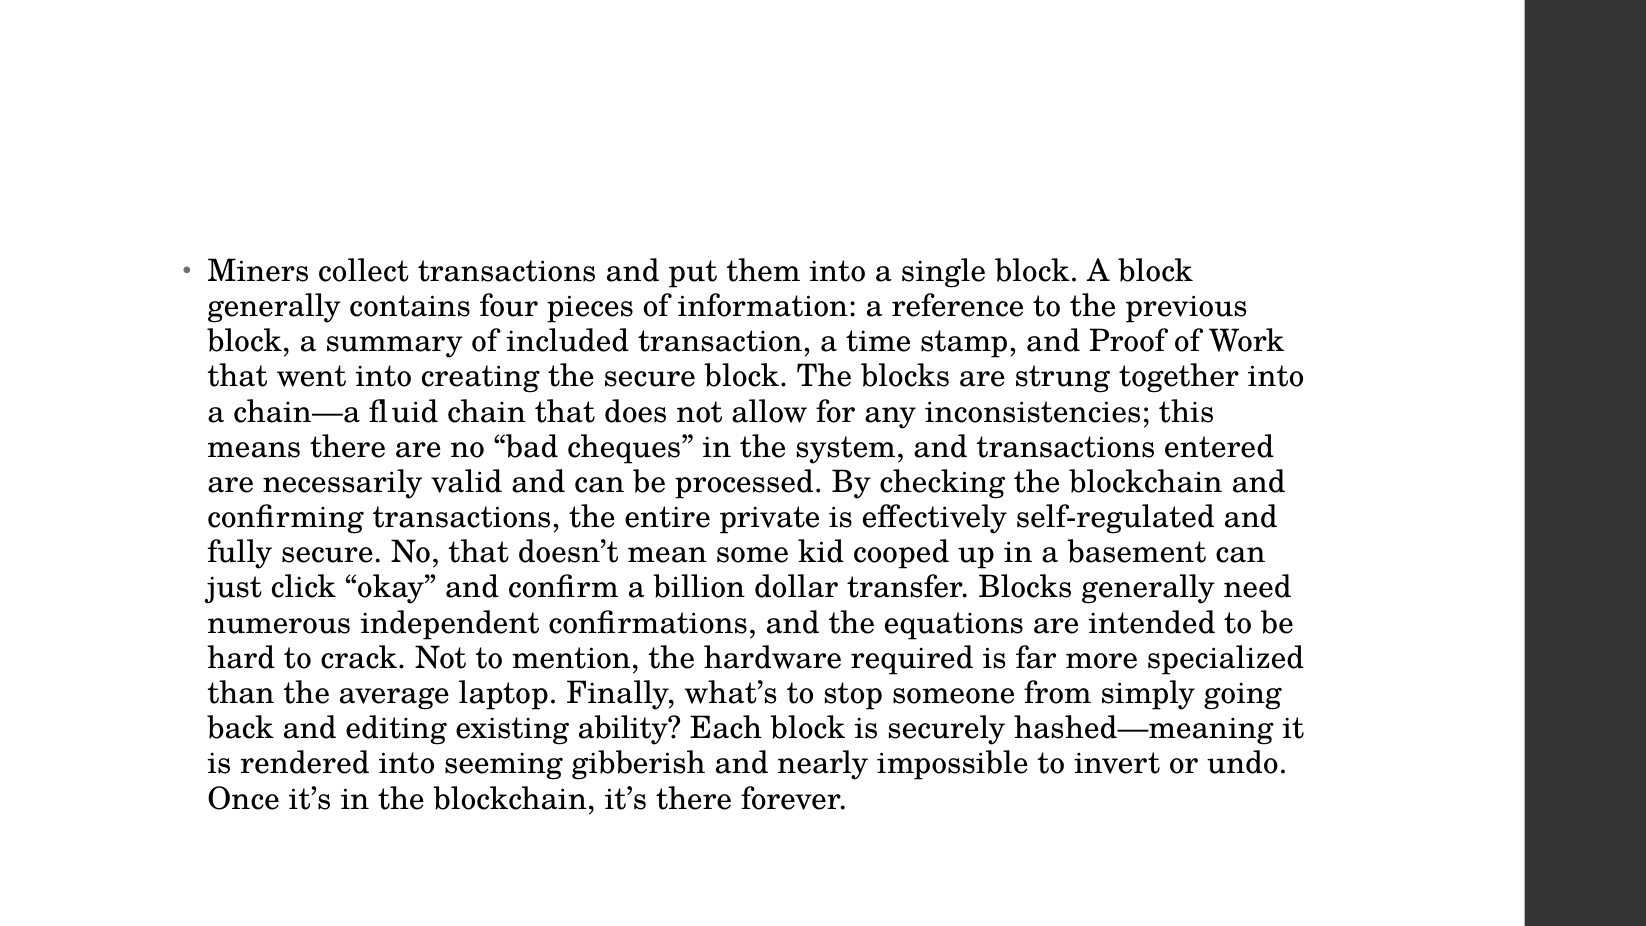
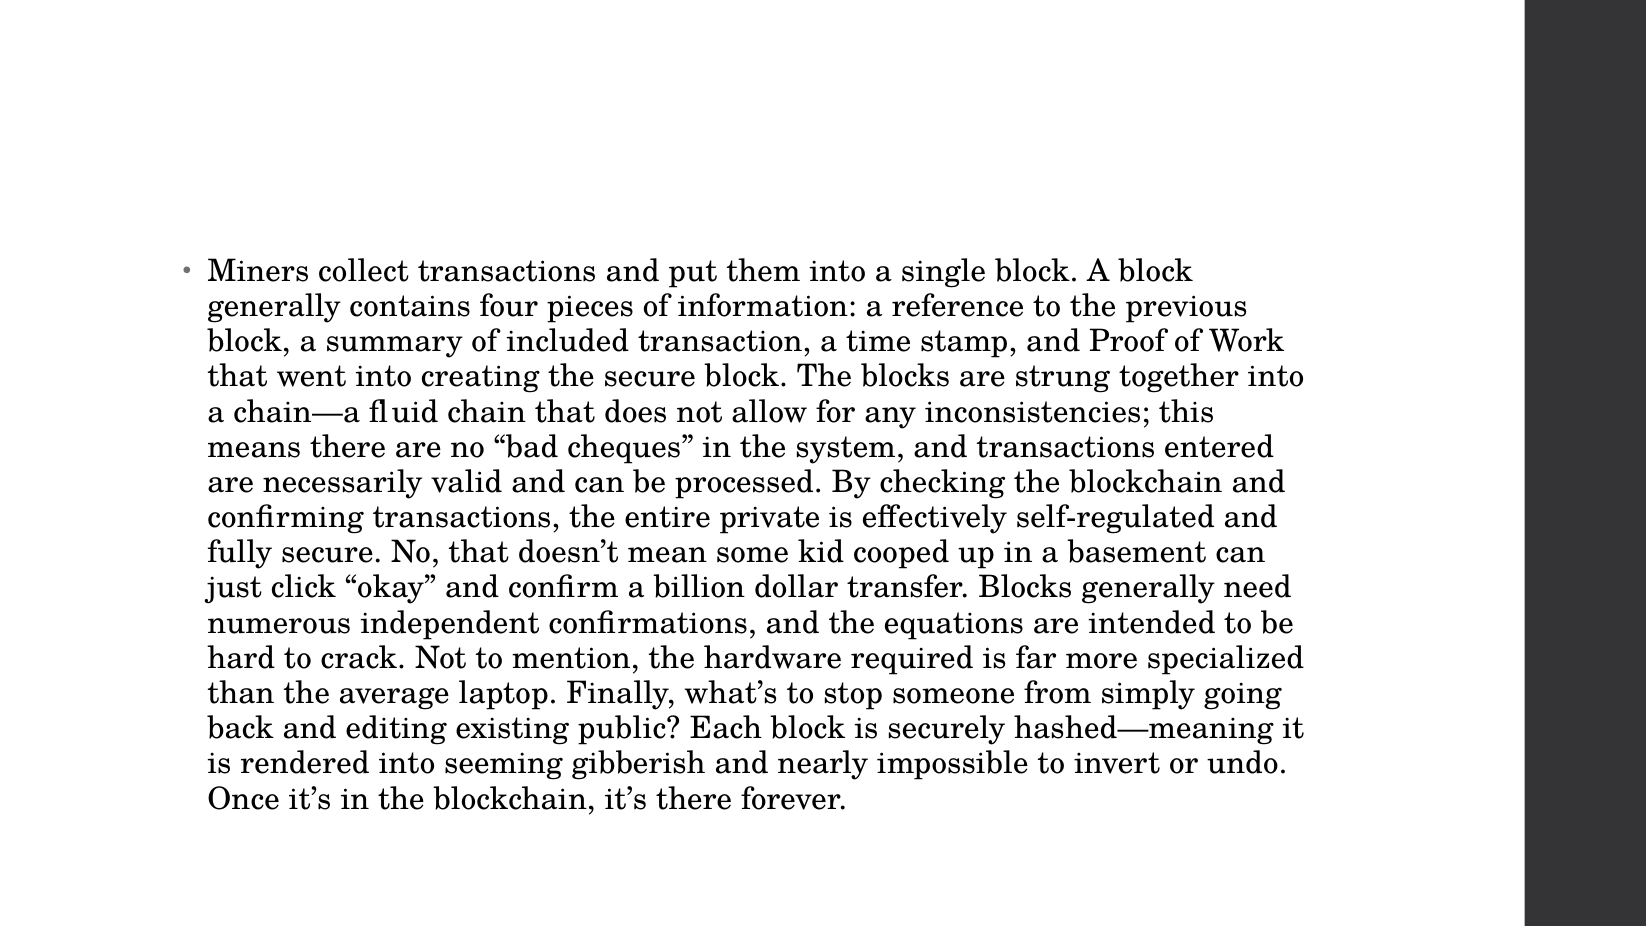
ability: ability -> public
